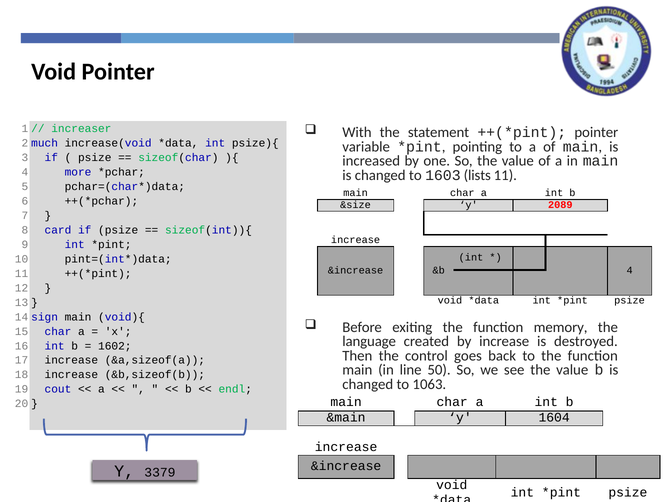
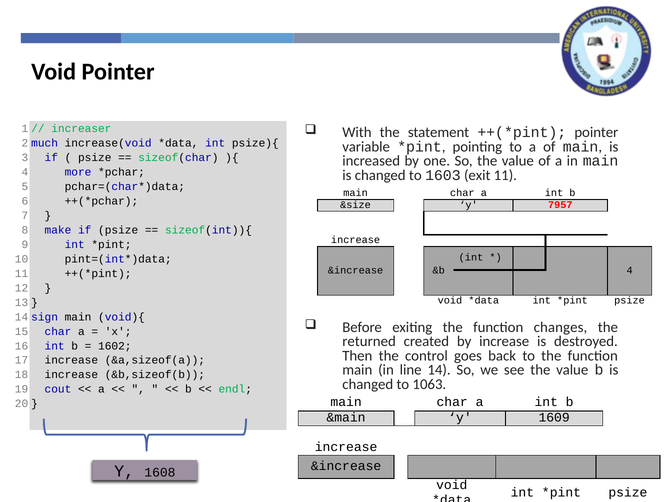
lists: lists -> exit
2089: 2089 -> 7957
card: card -> make
memory: memory -> changes
language: language -> returned
line 50: 50 -> 14
1604: 1604 -> 1609
3379: 3379 -> 1608
